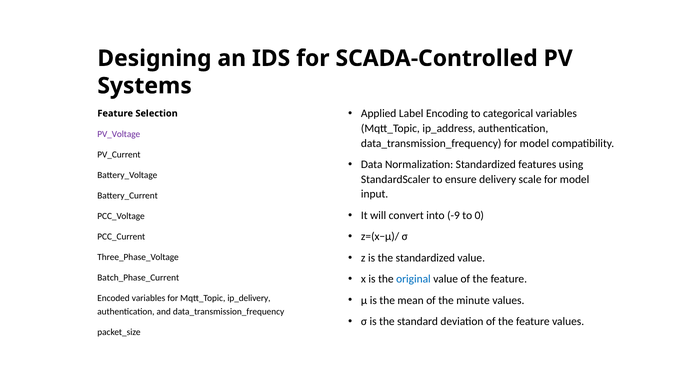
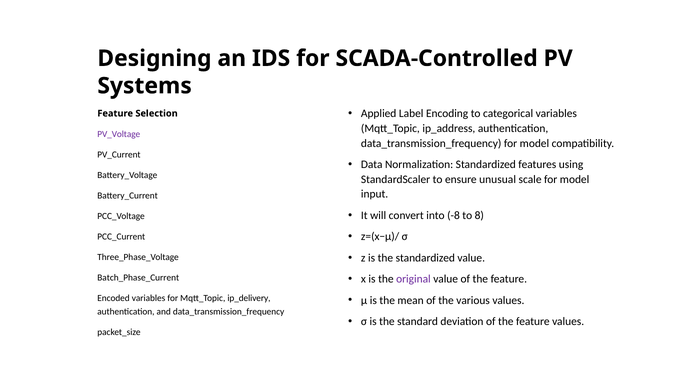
delivery: delivery -> unusual
-9: -9 -> -8
0: 0 -> 8
original colour: blue -> purple
minute: minute -> various
